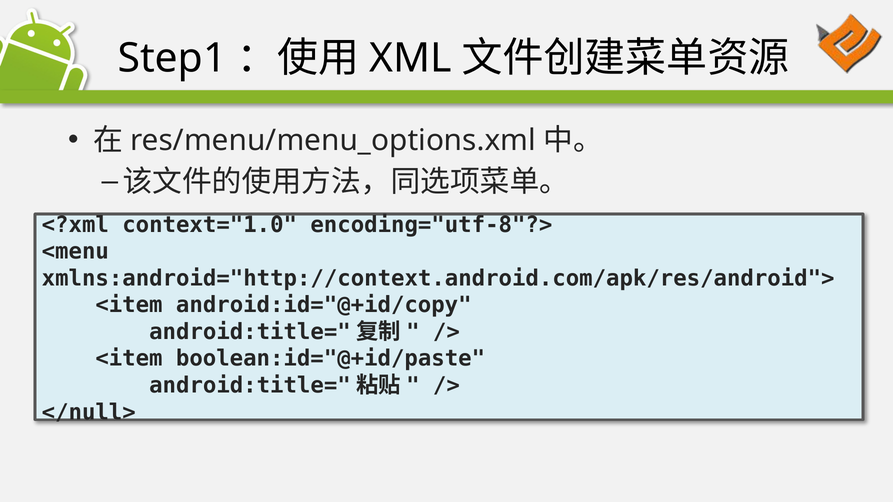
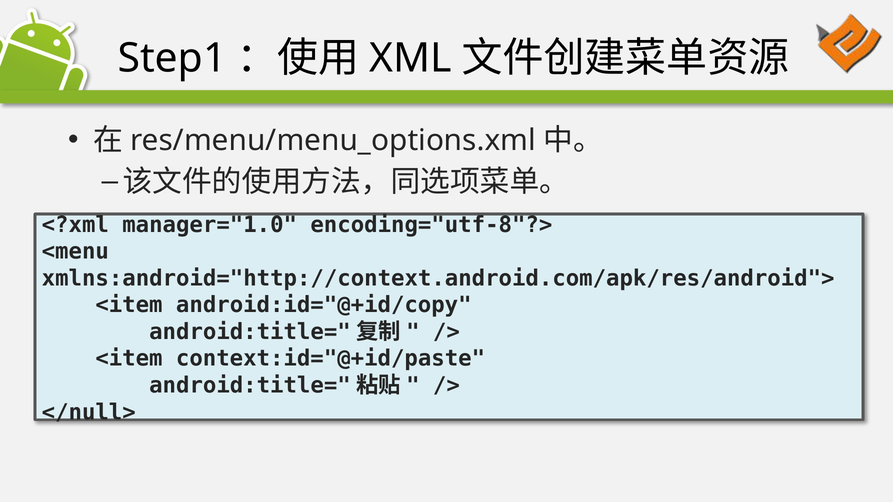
context="1.0: context="1.0 -> manager="1.0
boolean:id="@+id/paste: boolean:id="@+id/paste -> context:id="@+id/paste
